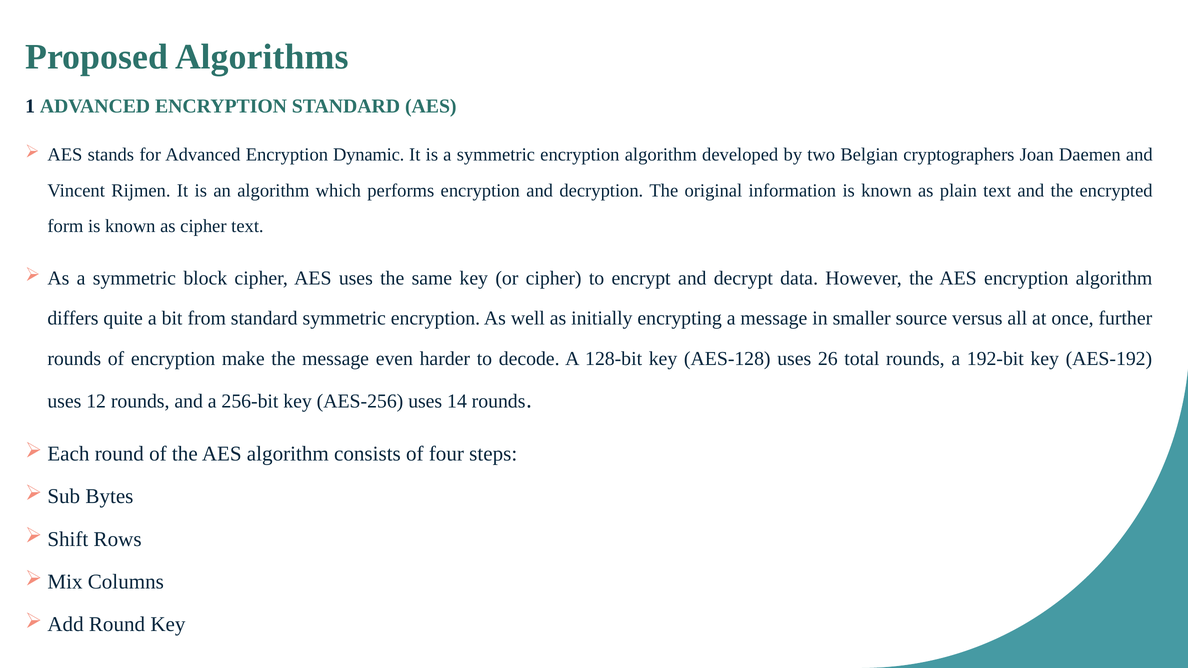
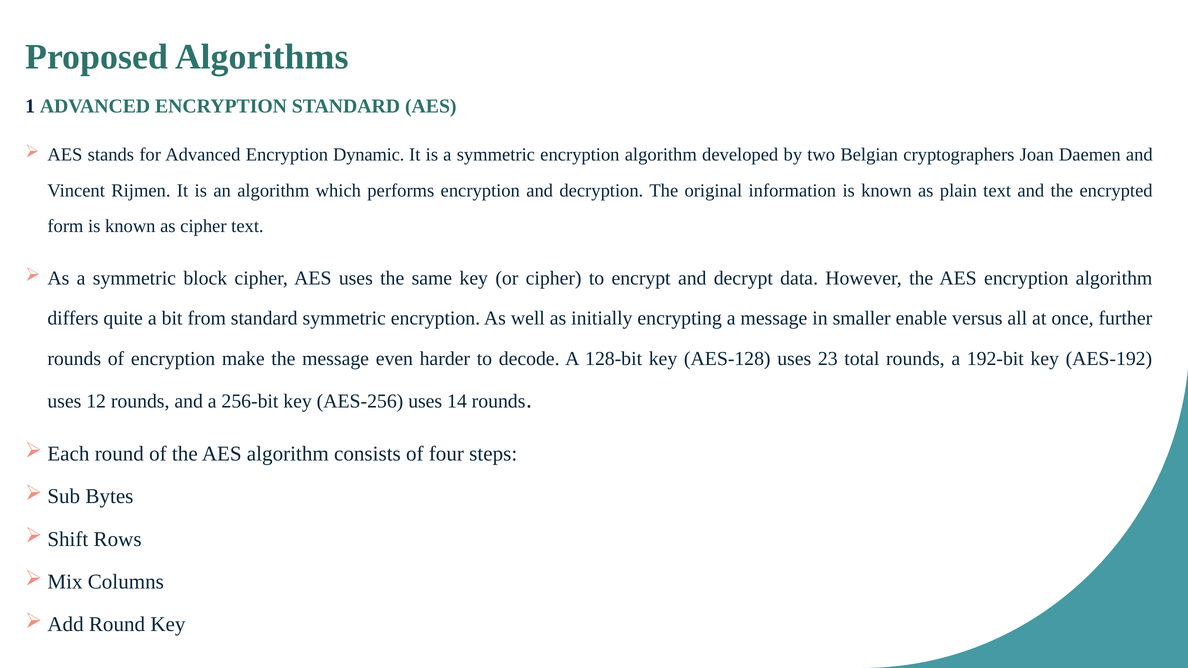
source: source -> enable
26: 26 -> 23
